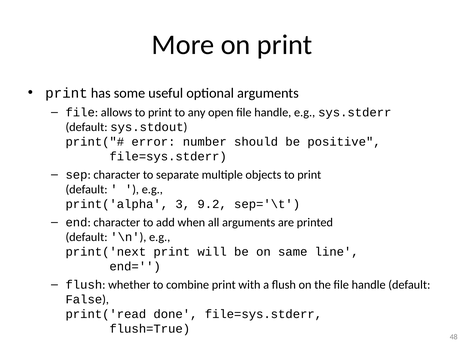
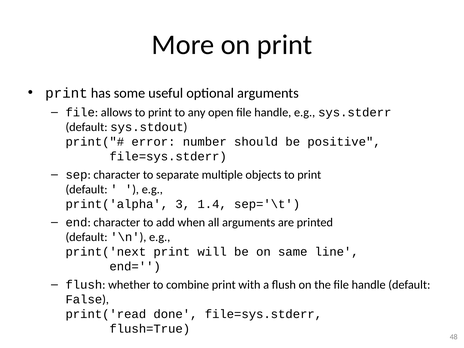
9.2: 9.2 -> 1.4
